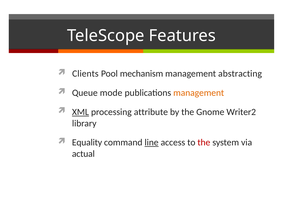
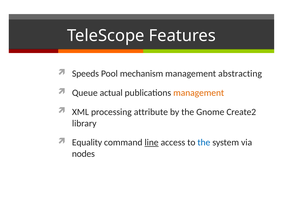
Clients: Clients -> Speeds
mode: mode -> actual
XML underline: present -> none
Writer2: Writer2 -> Create2
the at (204, 143) colour: red -> blue
actual: actual -> nodes
